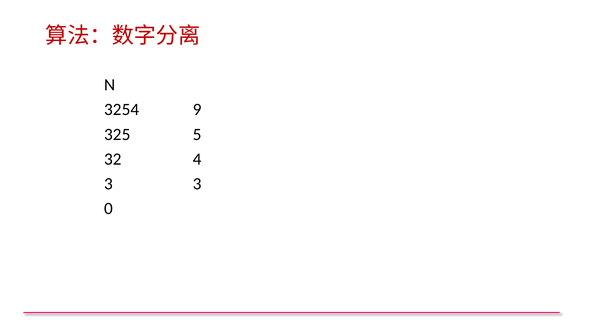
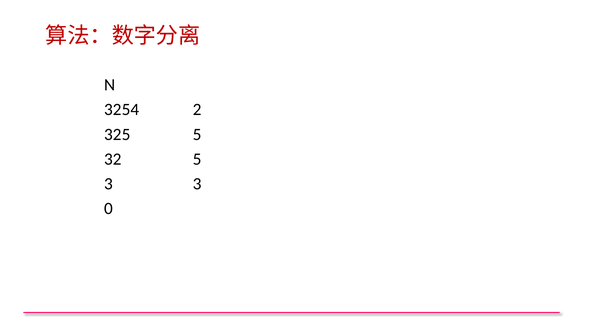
9: 9 -> 2
32 4: 4 -> 5
